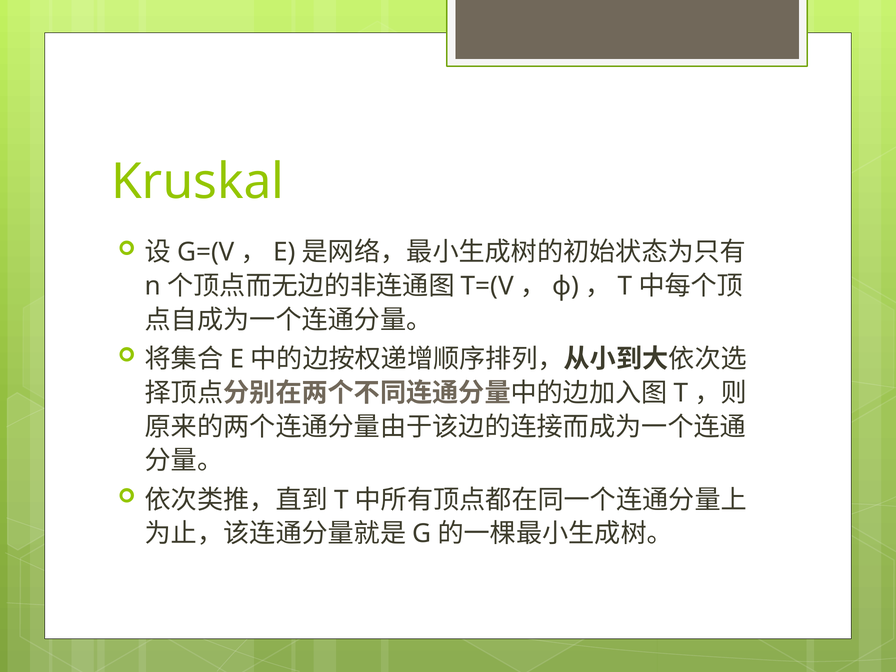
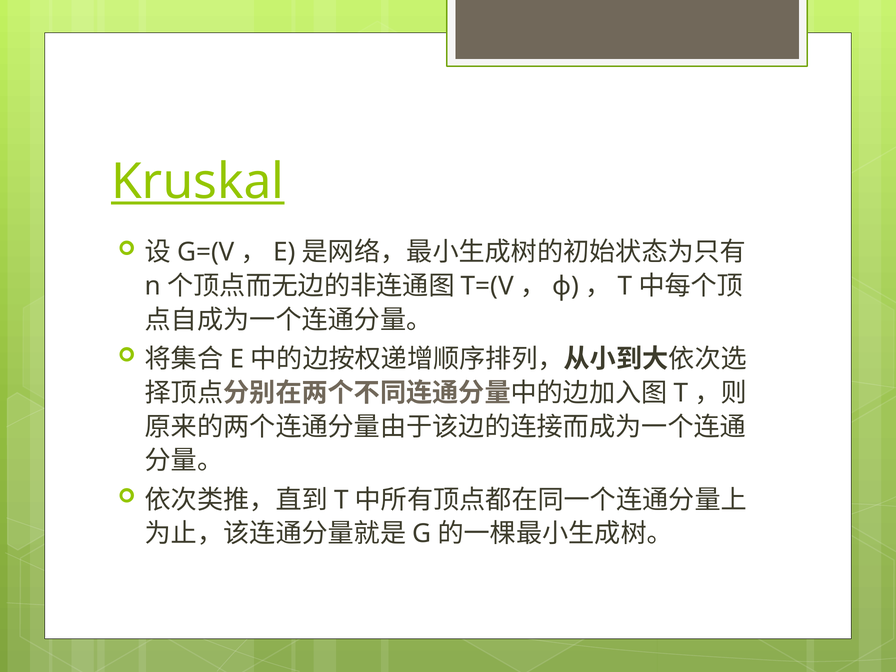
Kruskal underline: none -> present
